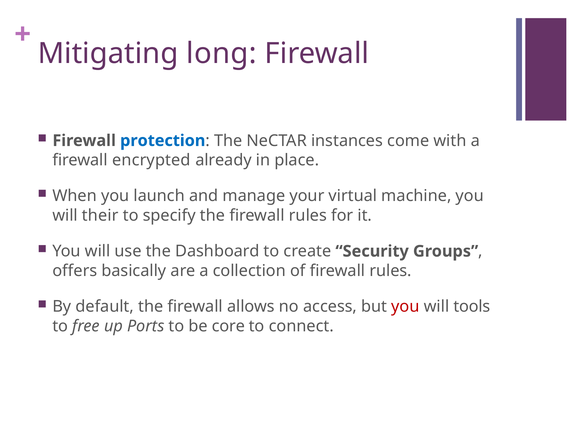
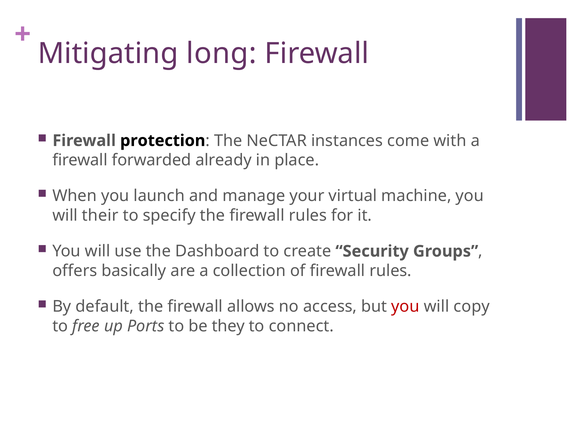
protection colour: blue -> black
encrypted: encrypted -> forwarded
tools: tools -> copy
core: core -> they
